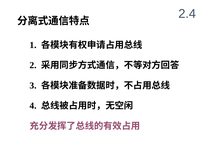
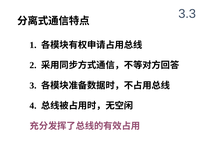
2.4: 2.4 -> 3.3
